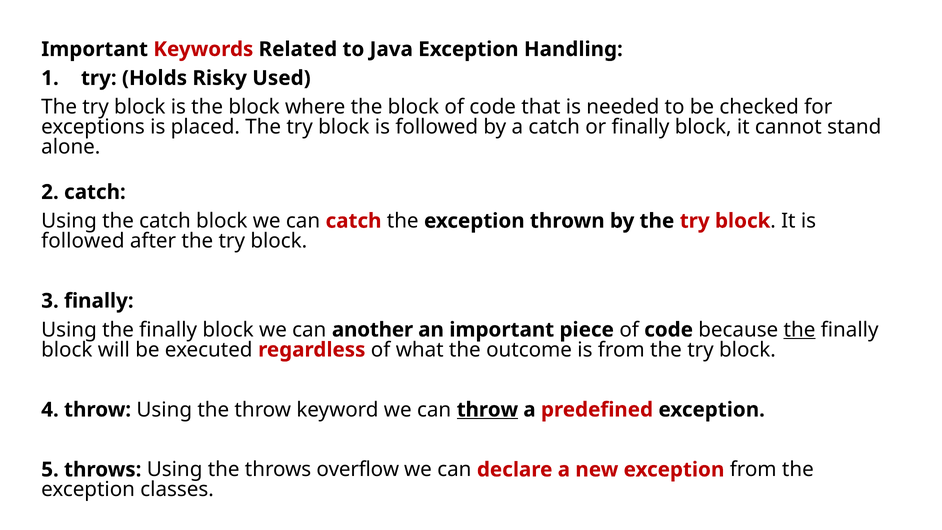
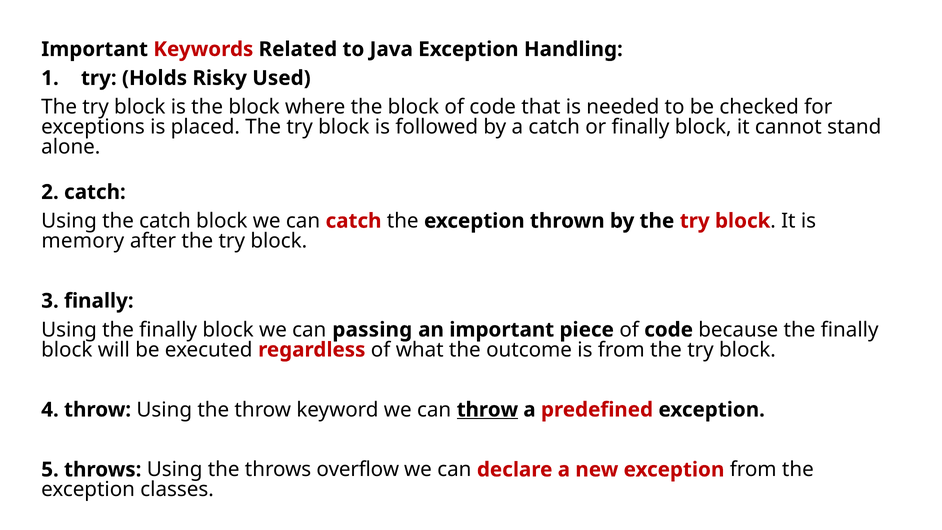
followed at (83, 241): followed -> memory
another: another -> passing
the at (799, 330) underline: present -> none
